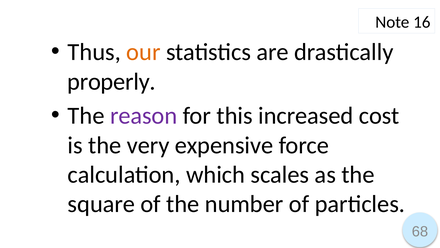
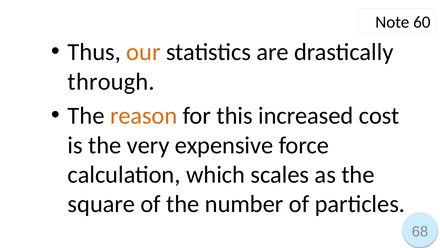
16: 16 -> 60
properly: properly -> through
reason colour: purple -> orange
